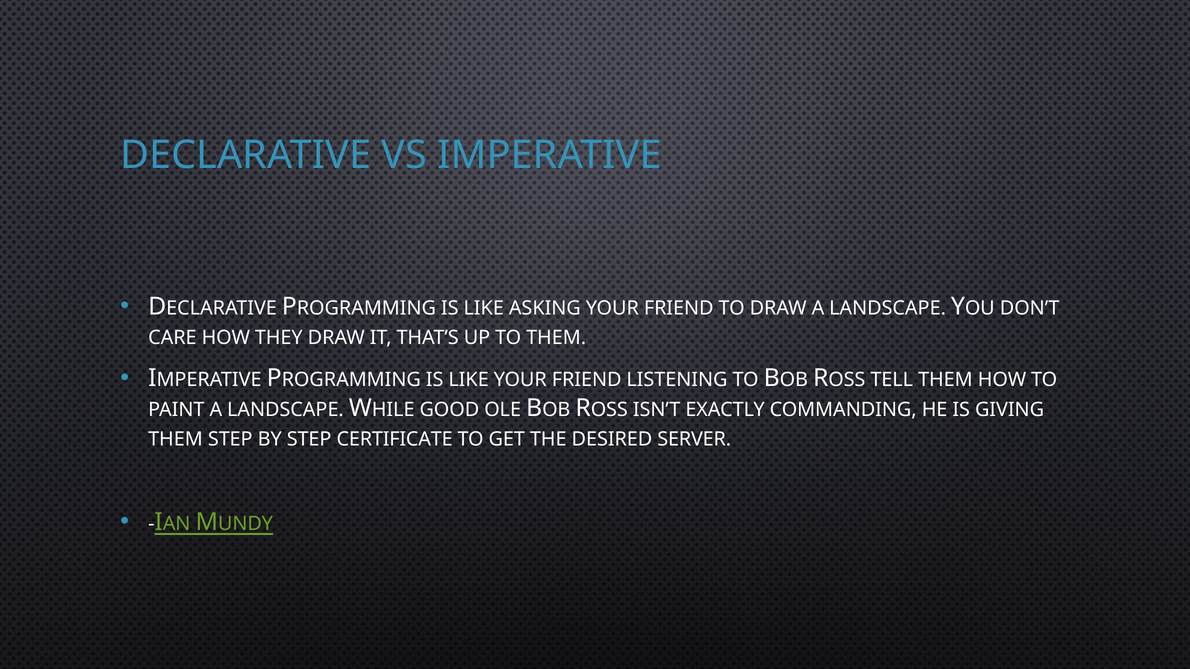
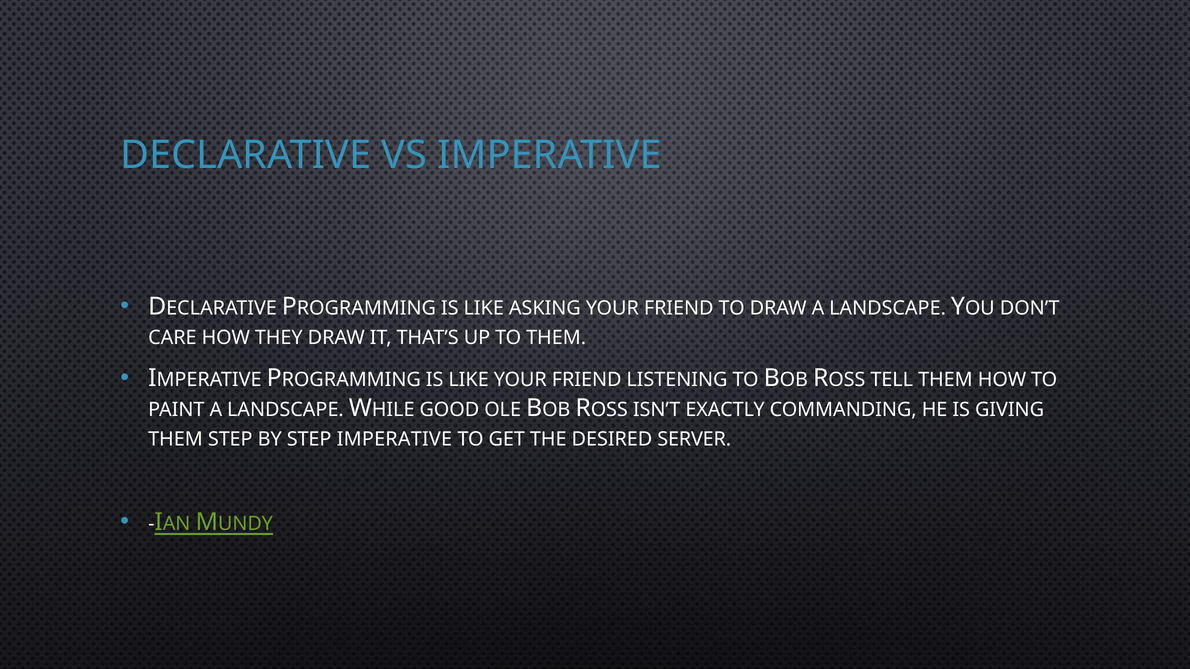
STEP CERTIFICATE: CERTIFICATE -> IMPERATIVE
